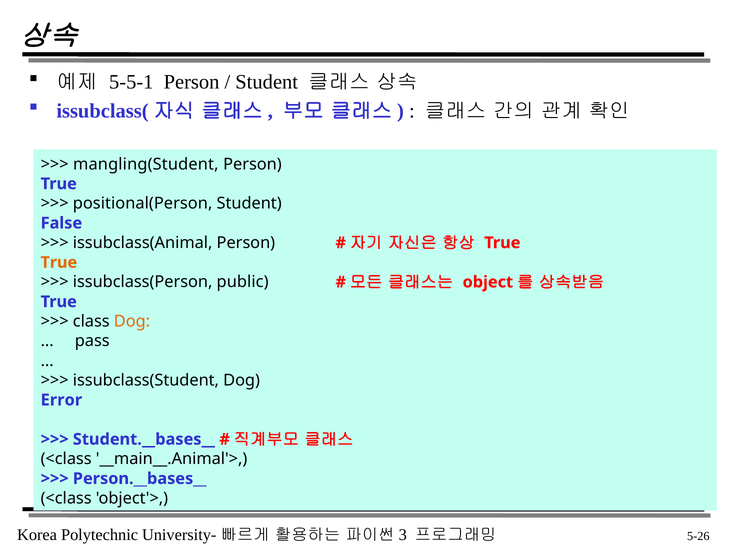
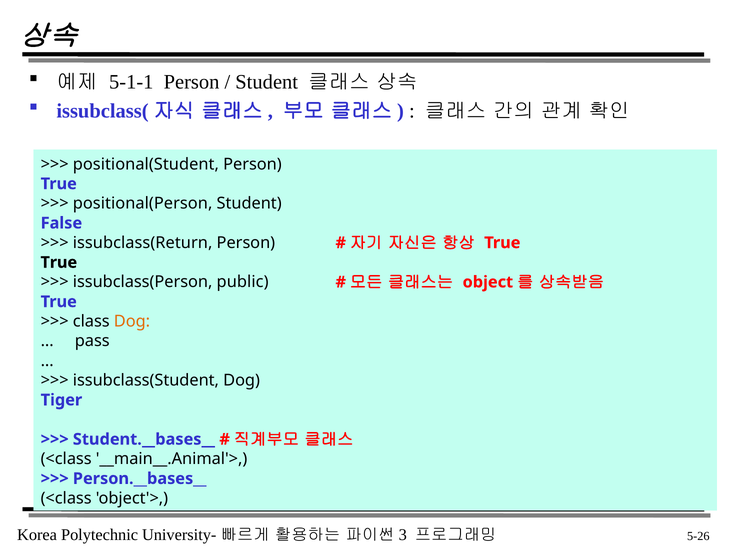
5-5-1: 5-5-1 -> 5-1-1
mangling(Student: mangling(Student -> positional(Student
issubclass(Animal: issubclass(Animal -> issubclass(Return
True at (59, 262) colour: orange -> black
Error: Error -> Tiger
